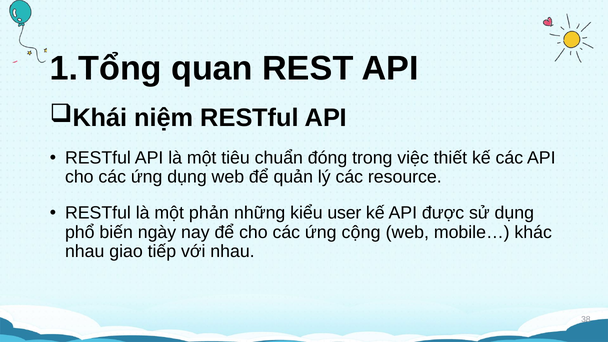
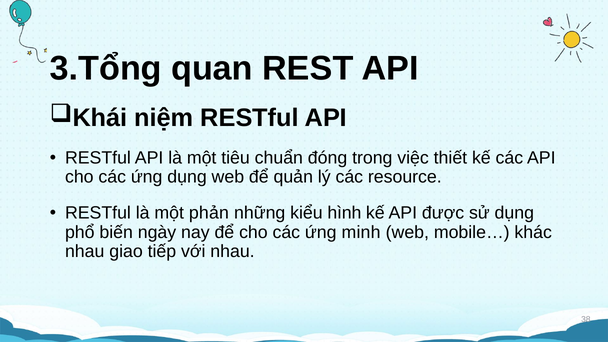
1.Tổng: 1.Tổng -> 3.Tổng
user: user -> hình
cộng: cộng -> minh
